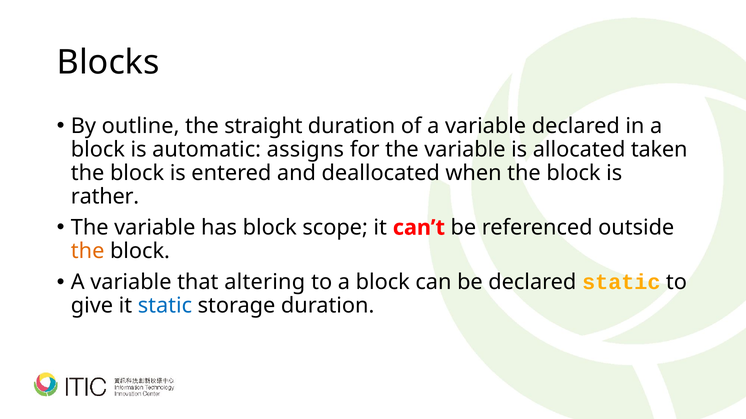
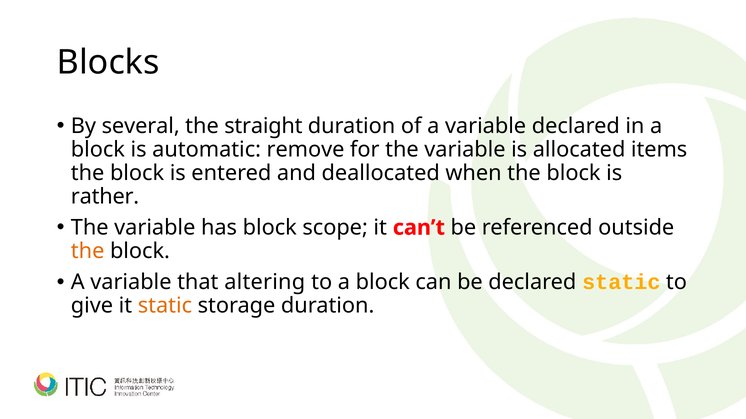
outline: outline -> several
assigns: assigns -> remove
taken: taken -> items
static at (165, 306) colour: blue -> orange
